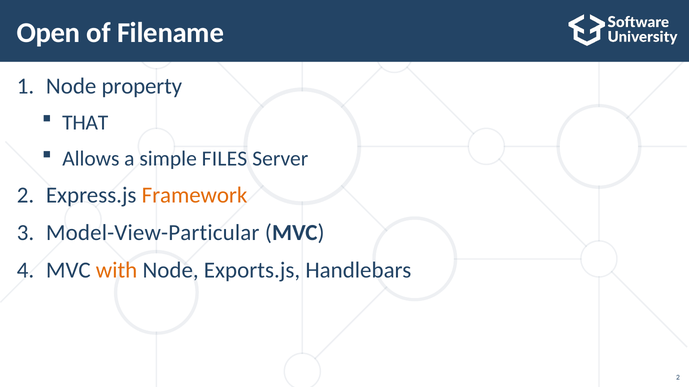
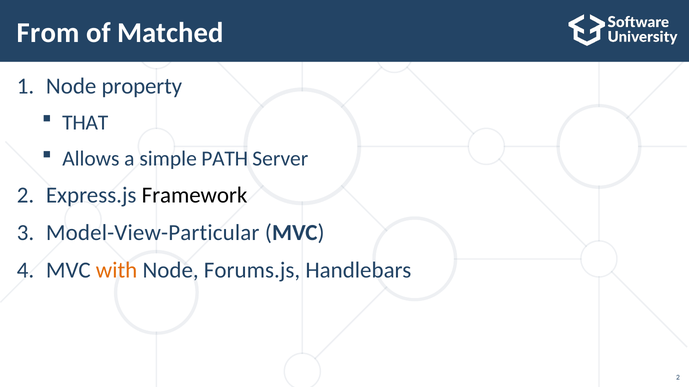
Open: Open -> From
Filename: Filename -> Matched
FILES: FILES -> PATH
Framework colour: orange -> black
Exports.js: Exports.js -> Forums.js
